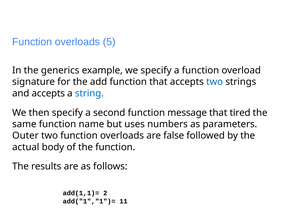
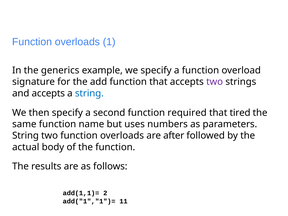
5: 5 -> 1
two at (215, 82) colour: blue -> purple
message: message -> required
Outer at (25, 136): Outer -> String
false: false -> after
